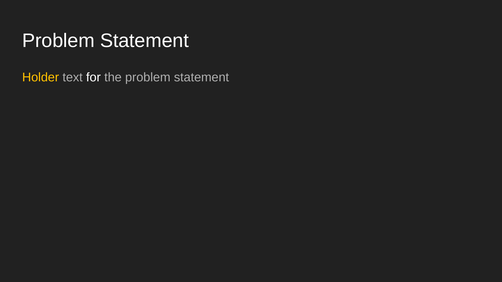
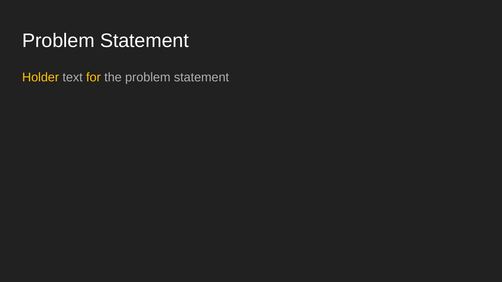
for colour: white -> yellow
